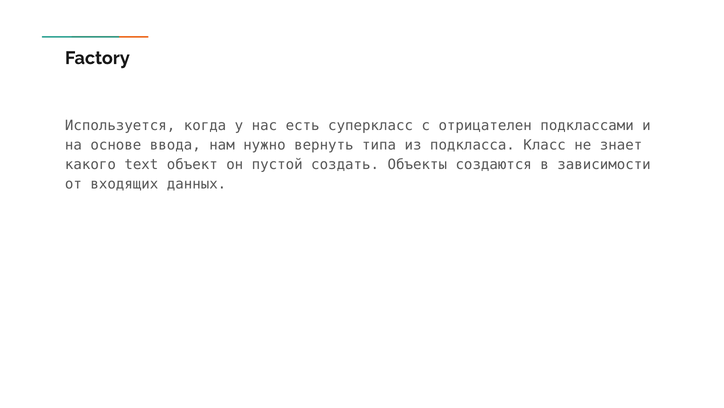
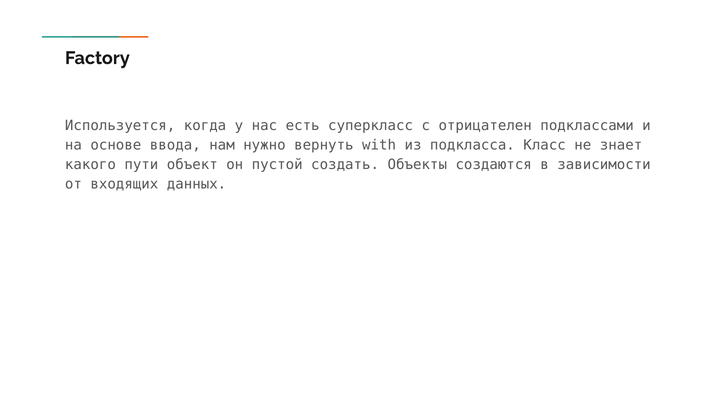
типа: типа -> with
text: text -> пути
